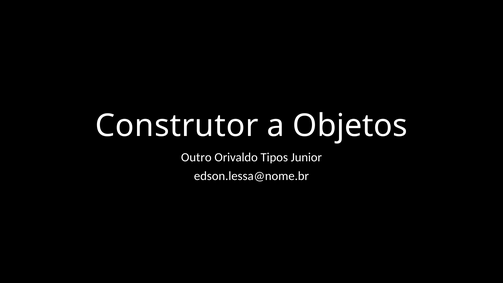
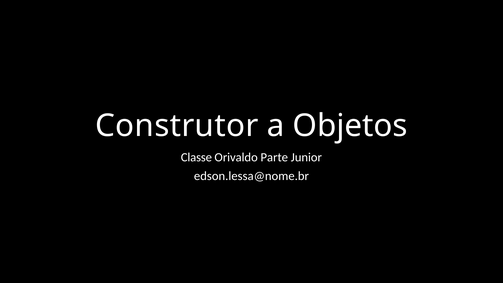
Outro: Outro -> Classe
Tipos: Tipos -> Parte
